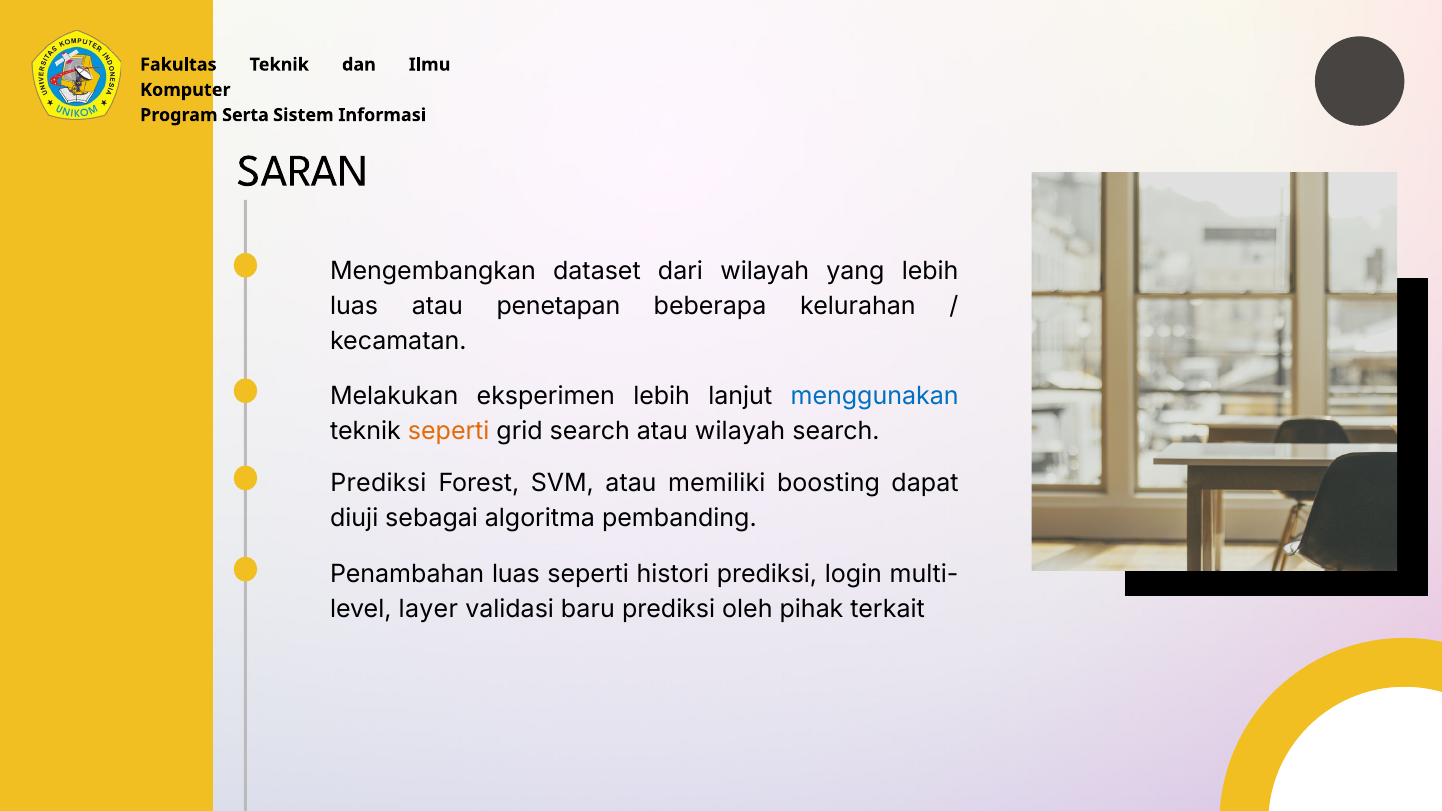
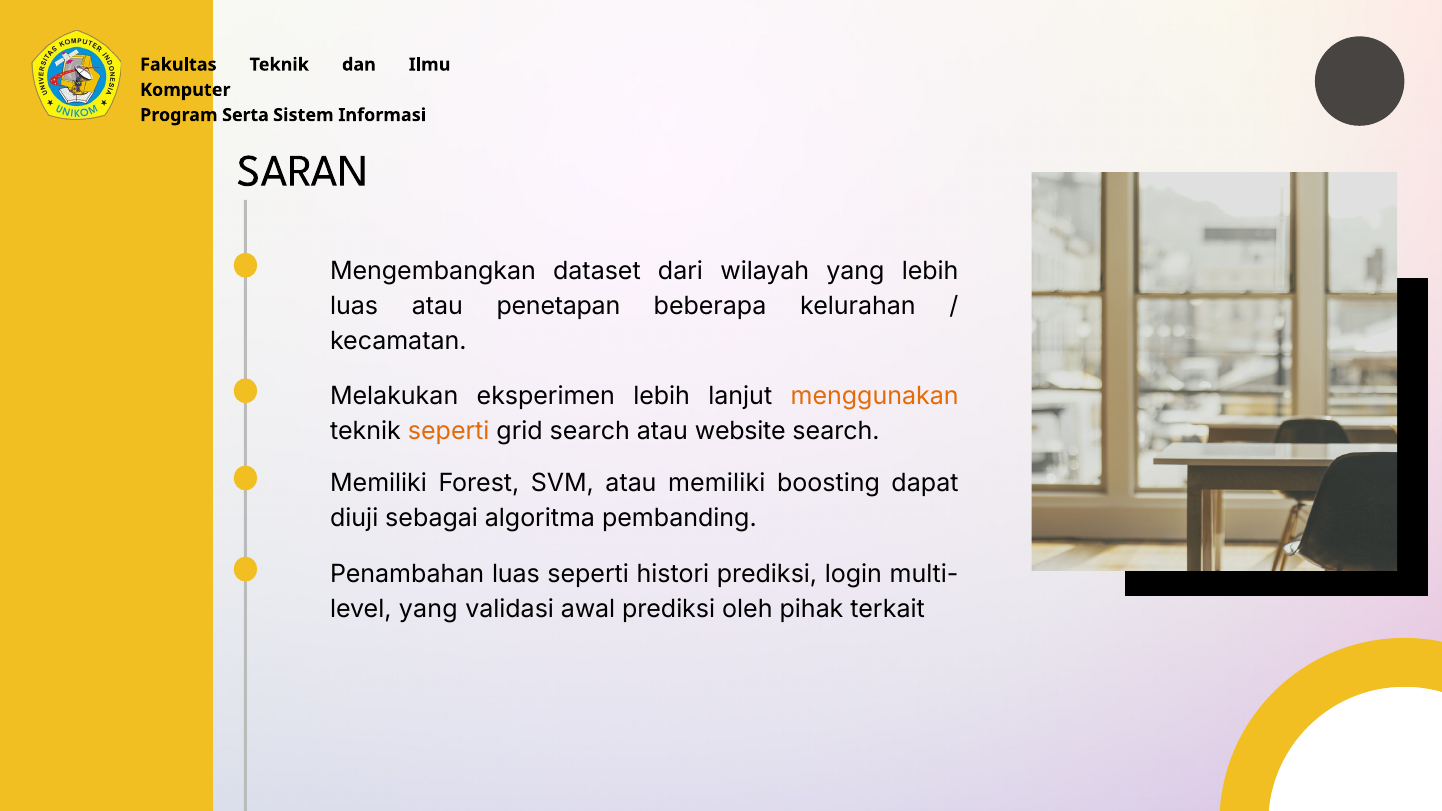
menggunakan colour: blue -> orange
atau wilayah: wilayah -> website
Prediksi at (378, 484): Prediksi -> Memiliki
layer at (428, 610): layer -> yang
baru: baru -> awal
